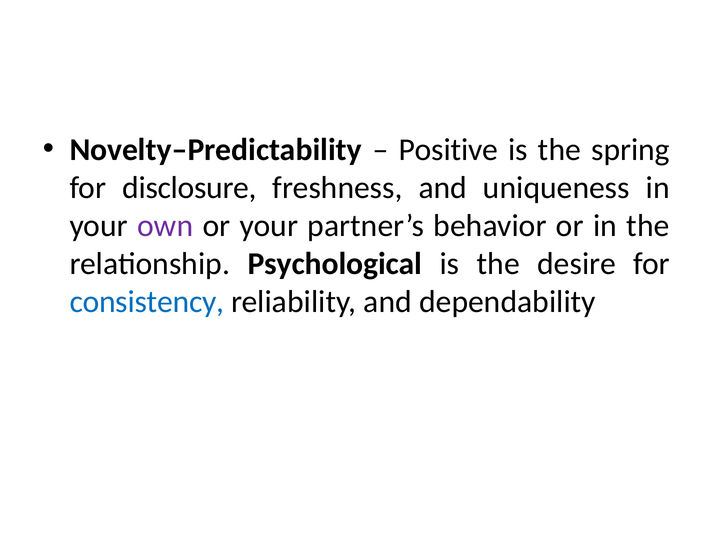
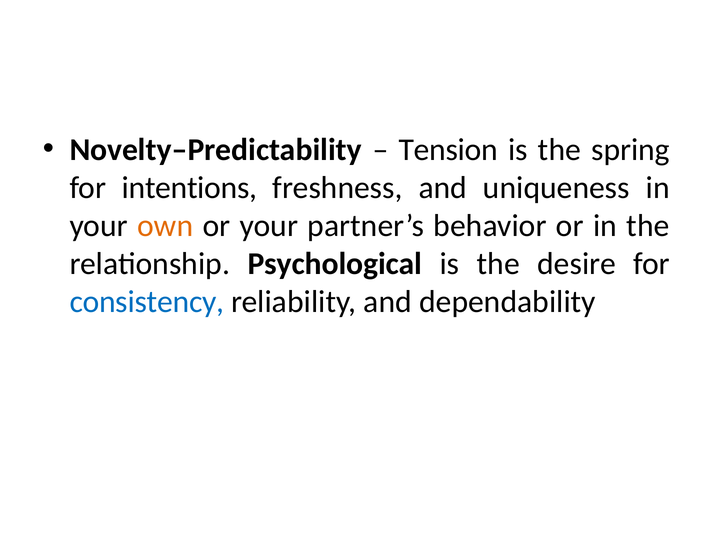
Positive: Positive -> Tension
disclosure: disclosure -> intentions
own colour: purple -> orange
